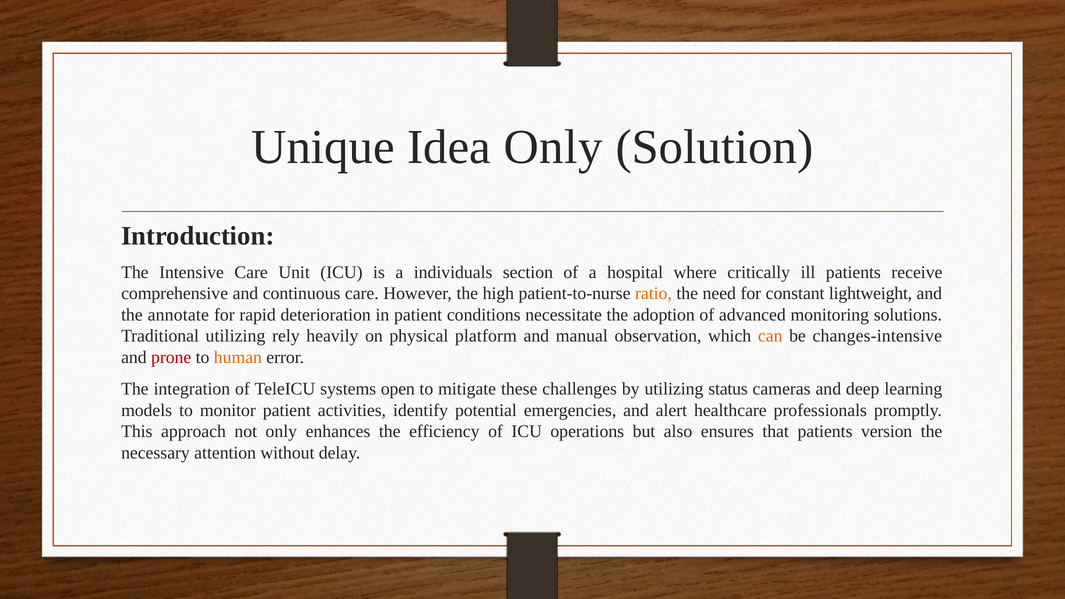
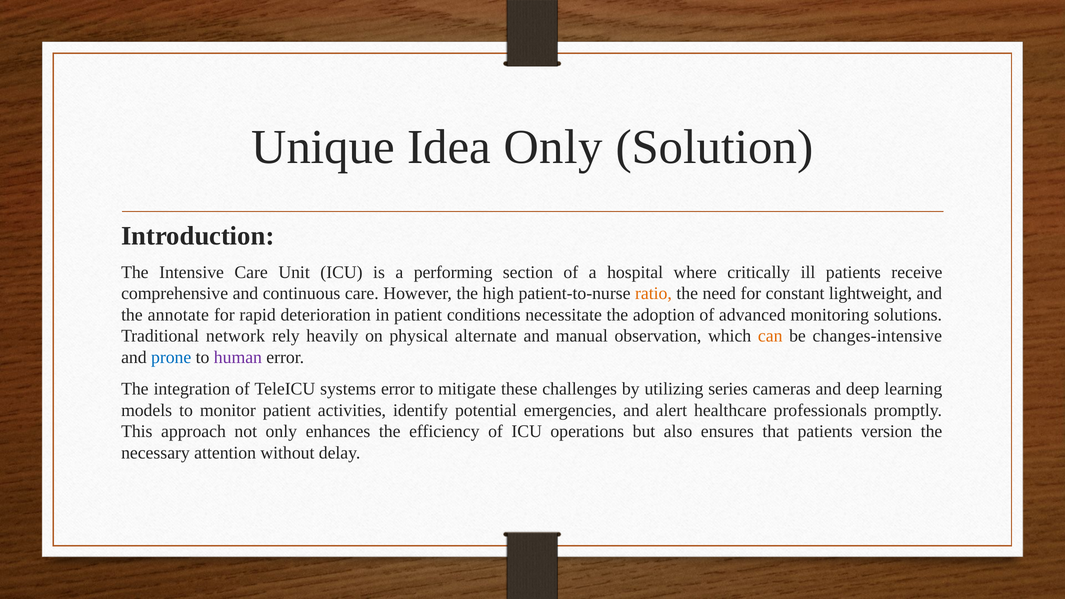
individuals: individuals -> performing
Traditional utilizing: utilizing -> network
platform: platform -> alternate
prone colour: red -> blue
human colour: orange -> purple
systems open: open -> error
status: status -> series
